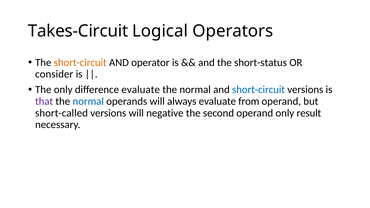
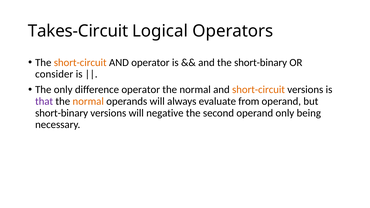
the short-status: short-status -> short-binary
difference evaluate: evaluate -> operator
short-circuit at (259, 90) colour: blue -> orange
normal at (88, 101) colour: blue -> orange
short-called at (62, 113): short-called -> short-binary
result: result -> being
